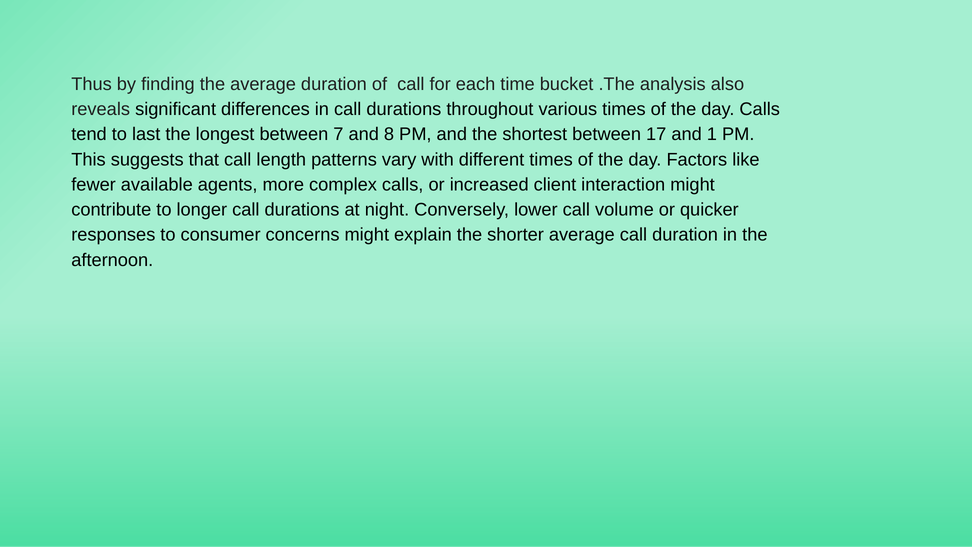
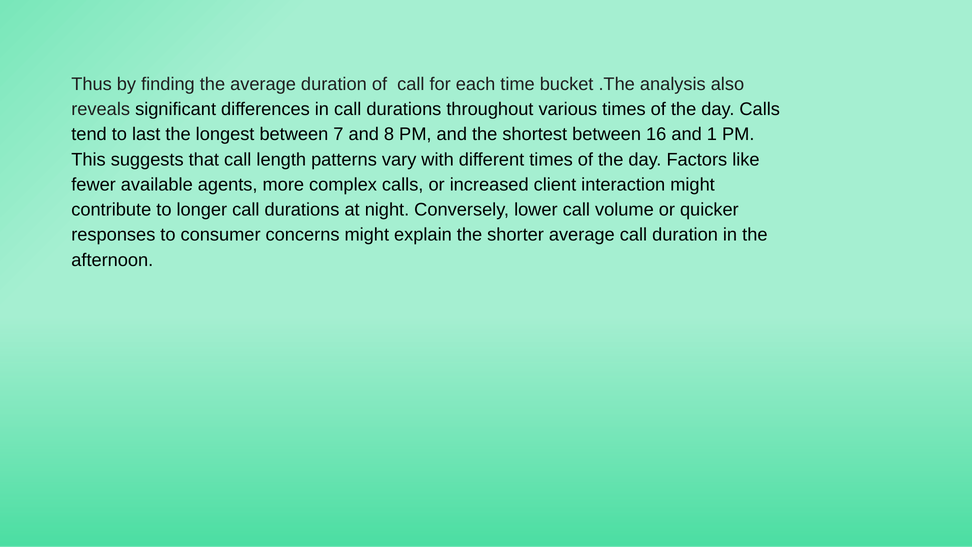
17: 17 -> 16
